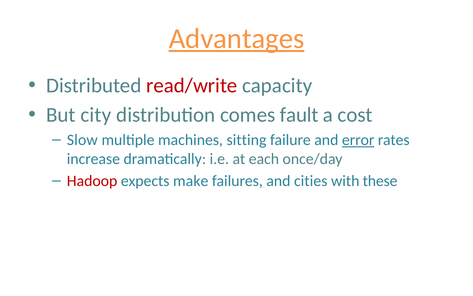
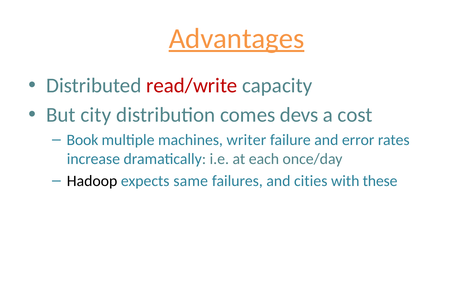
fault: fault -> devs
Slow: Slow -> Book
sitting: sitting -> writer
error underline: present -> none
Hadoop colour: red -> black
make: make -> same
